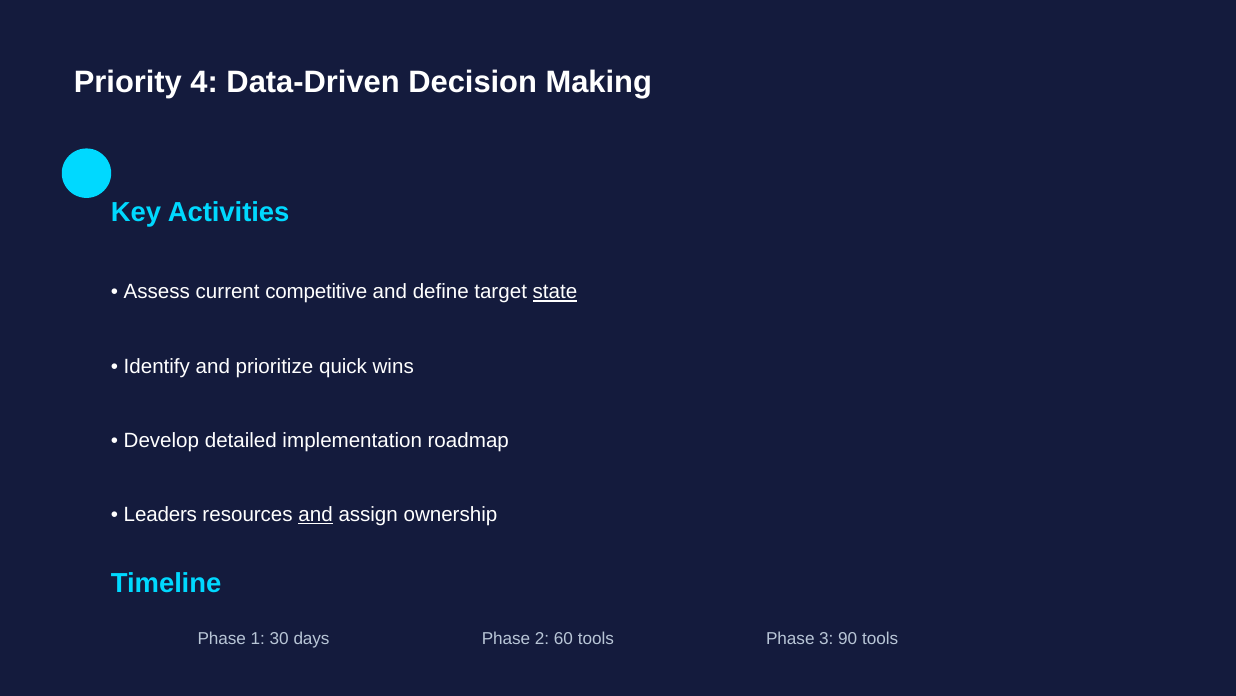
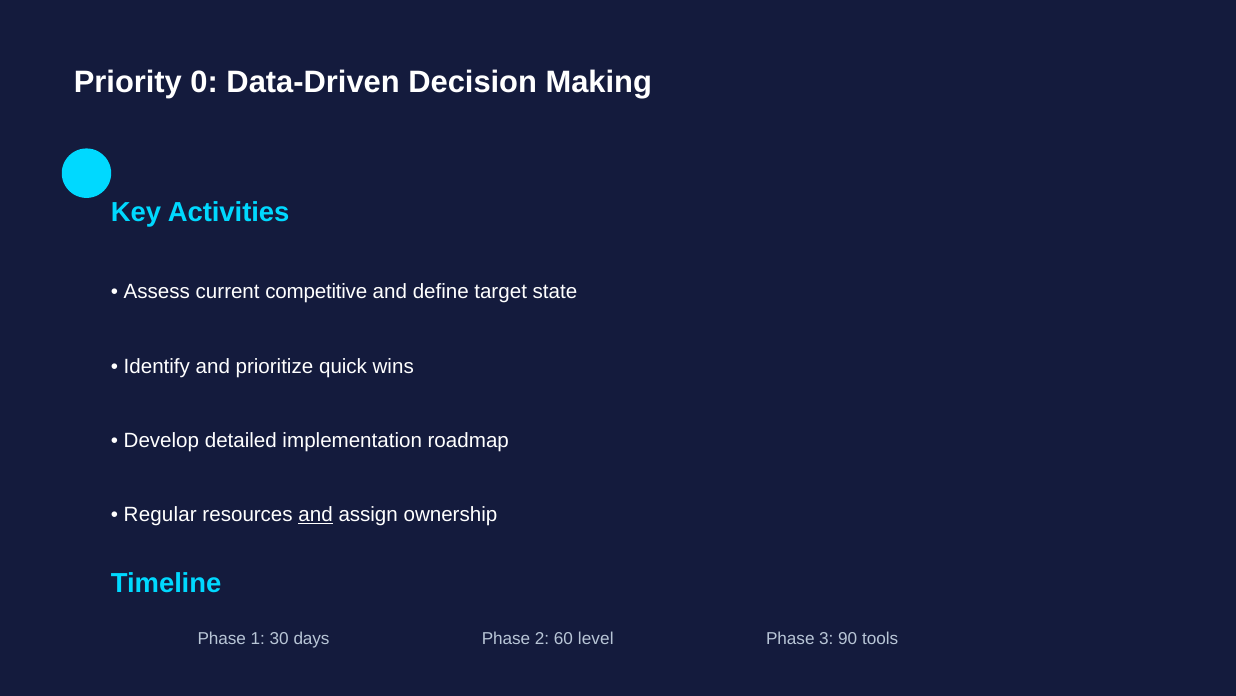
4: 4 -> 0
state underline: present -> none
Leaders: Leaders -> Regular
60 tools: tools -> level
